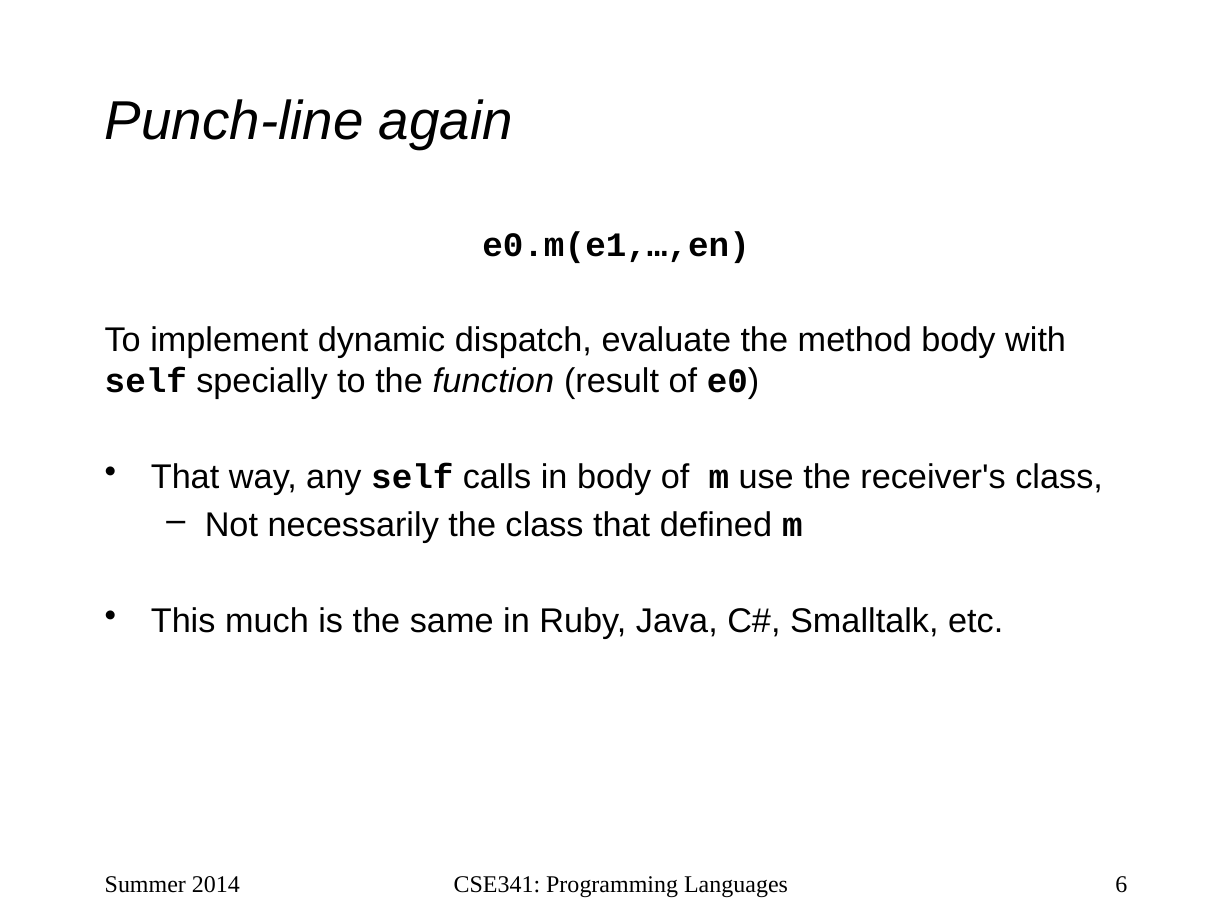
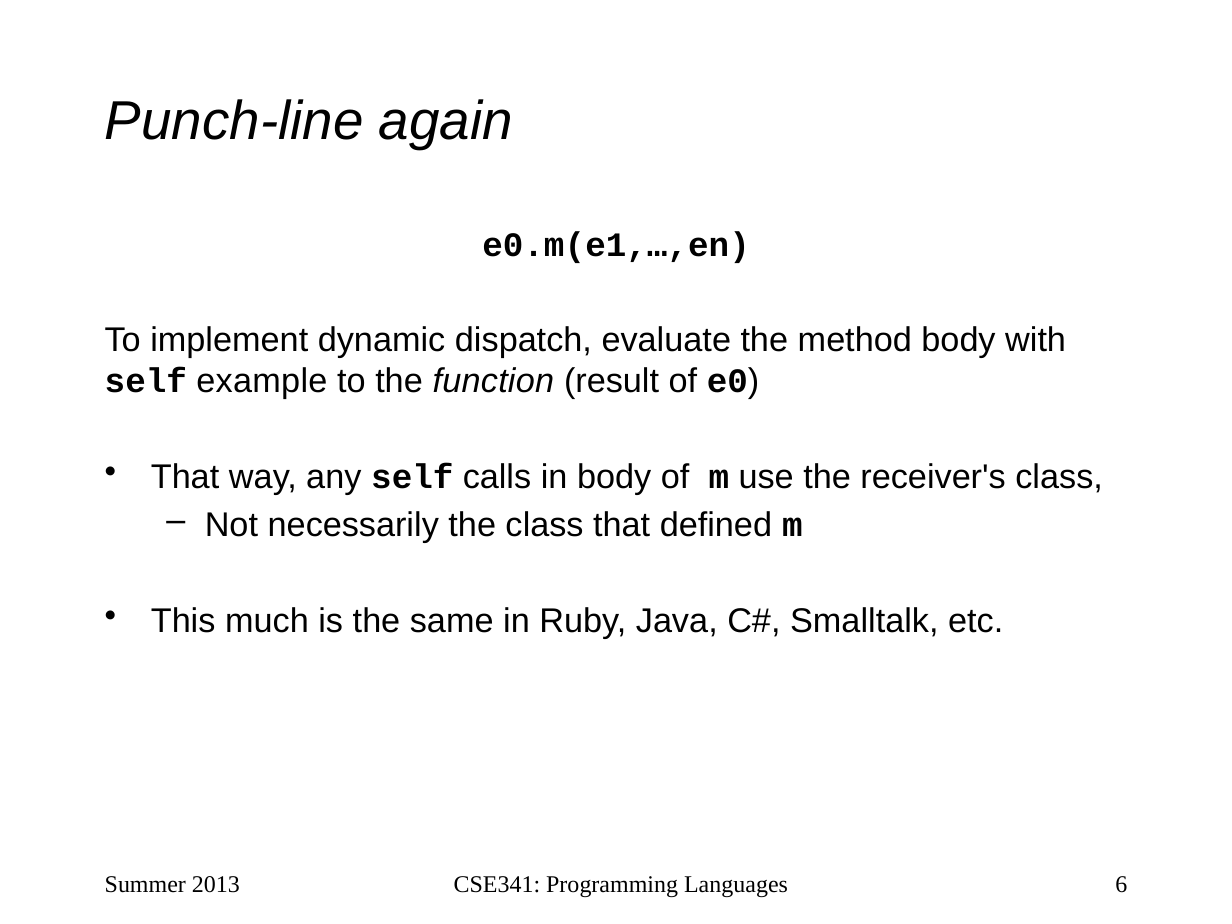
specially: specially -> example
2014: 2014 -> 2013
